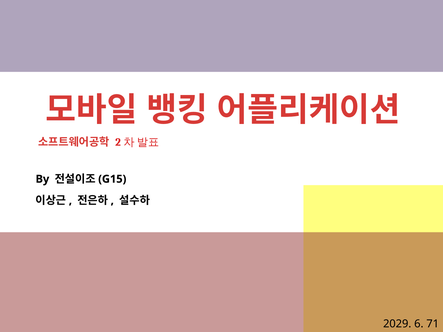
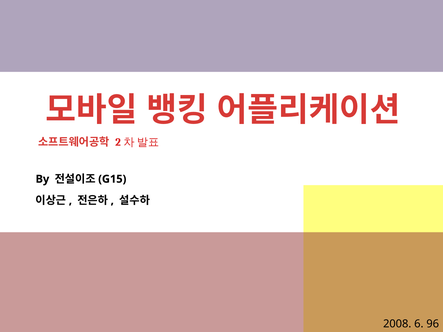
2029: 2029 -> 2008
71: 71 -> 96
